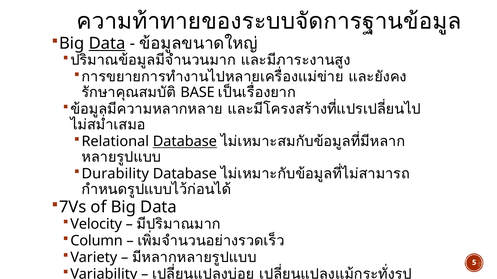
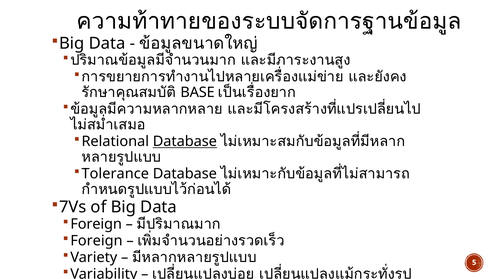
Data at (107, 44) underline: present -> none
Durability: Durability -> Tolerance
Velocity at (96, 224): Velocity -> Foreign
Column at (97, 241): Column -> Foreign
